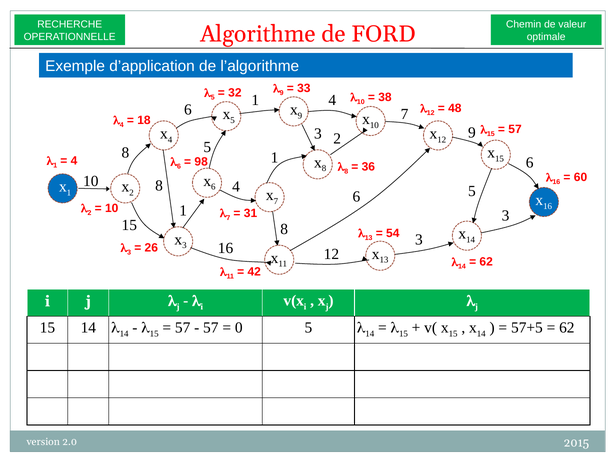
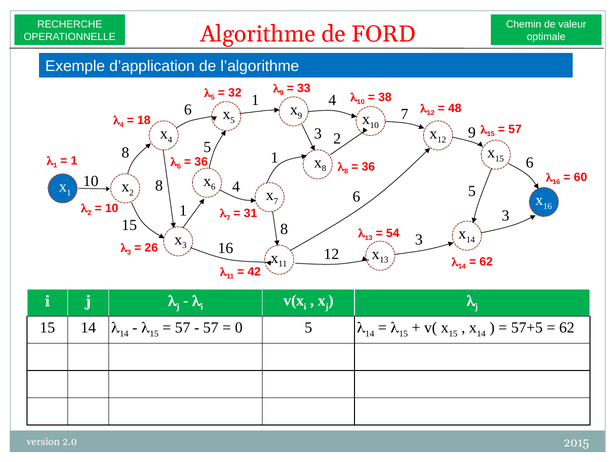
4 at (74, 161): 4 -> 1
98 at (201, 162): 98 -> 36
